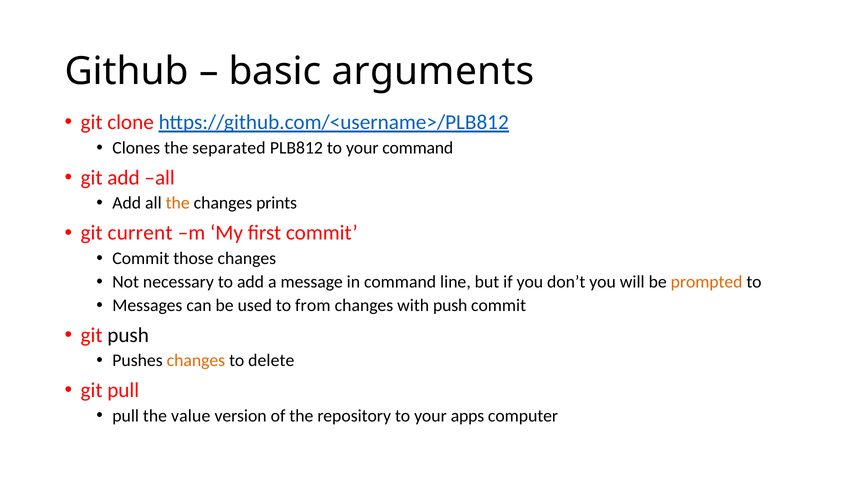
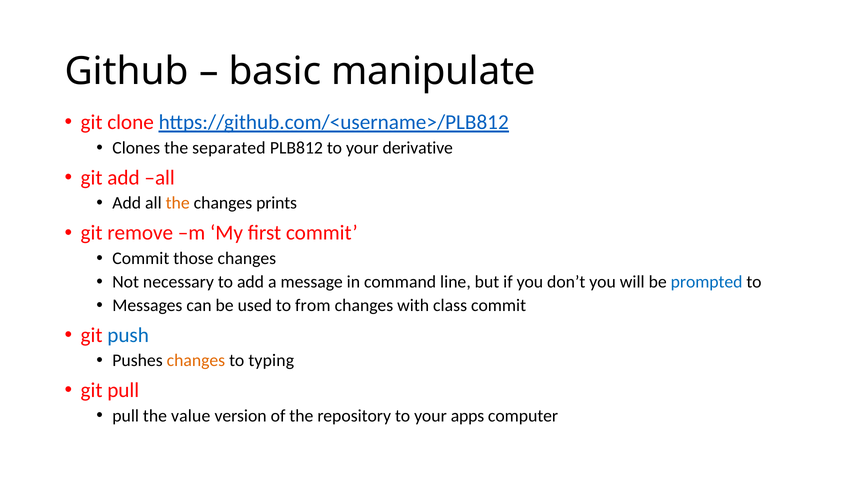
arguments: arguments -> manipulate
your command: command -> derivative
current: current -> remove
prompted colour: orange -> blue
with push: push -> class
push at (128, 335) colour: black -> blue
delete: delete -> typing
